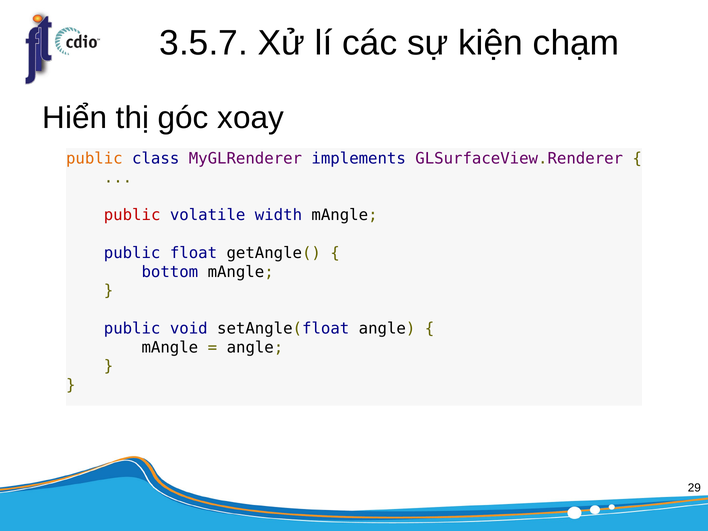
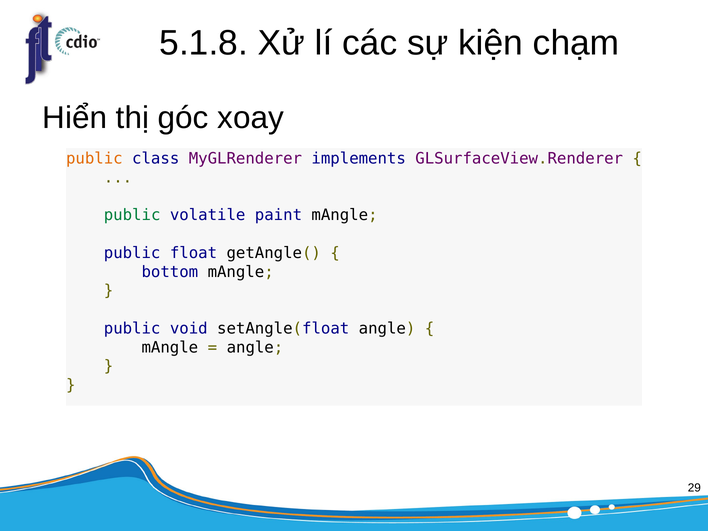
3.5.7: 3.5.7 -> 5.1.8
public at (132, 215) colour: red -> green
width: width -> paint
